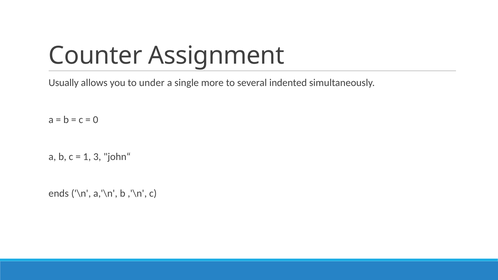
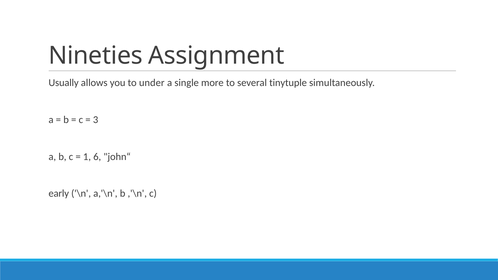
Counter: Counter -> Nineties
indented: indented -> tinytuple
0: 0 -> 3
3: 3 -> 6
ends: ends -> early
